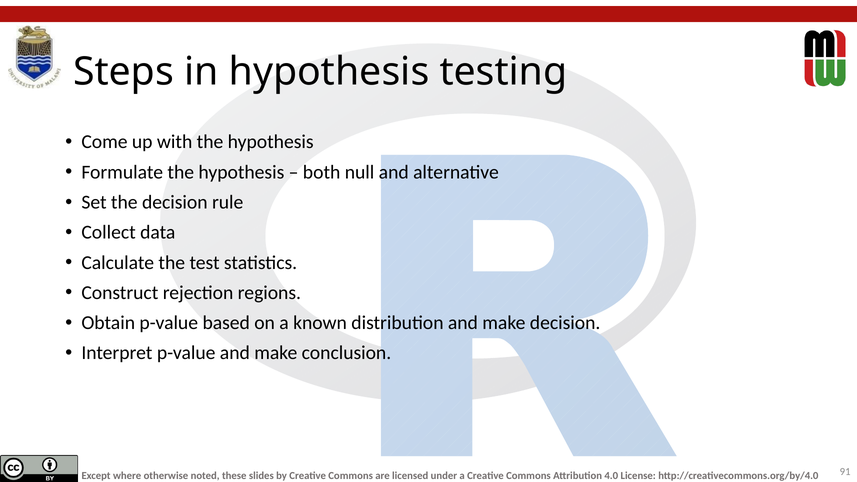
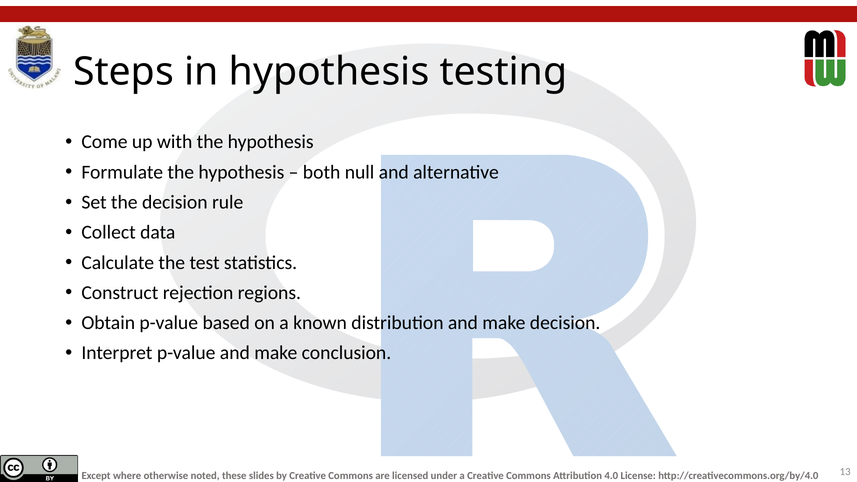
91: 91 -> 13
